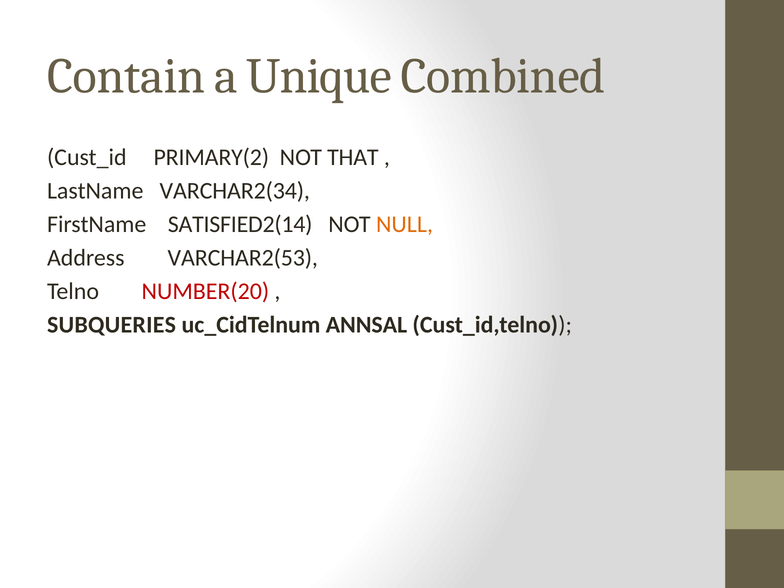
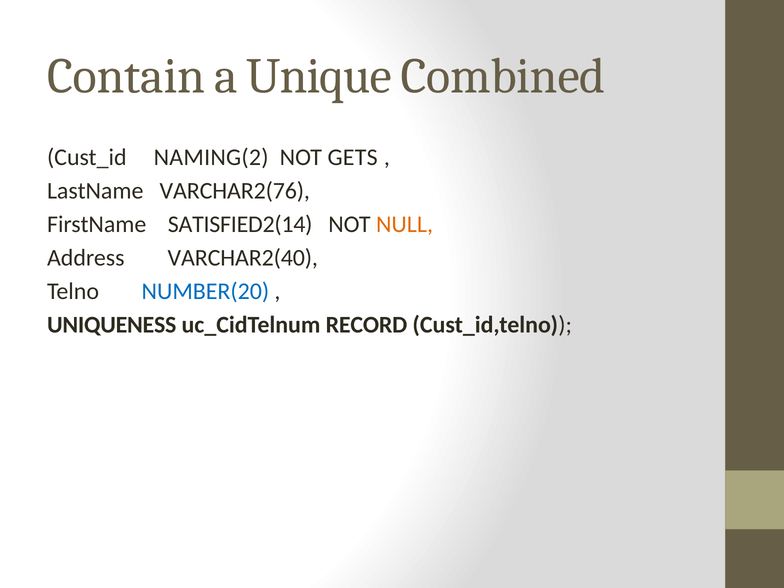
PRIMARY(2: PRIMARY(2 -> NAMING(2
THAT: THAT -> GETS
VARCHAR2(34: VARCHAR2(34 -> VARCHAR2(76
VARCHAR2(53: VARCHAR2(53 -> VARCHAR2(40
NUMBER(20 colour: red -> blue
SUBQUERIES: SUBQUERIES -> UNIQUENESS
ANNSAL: ANNSAL -> RECORD
